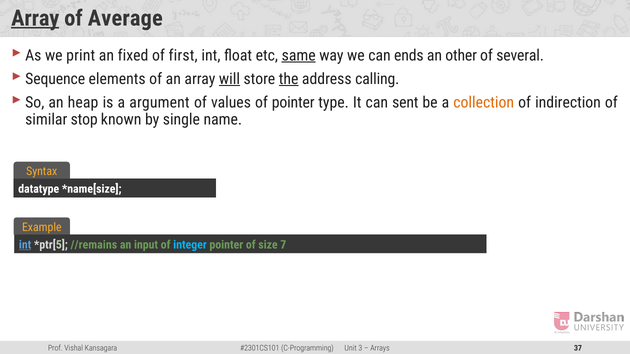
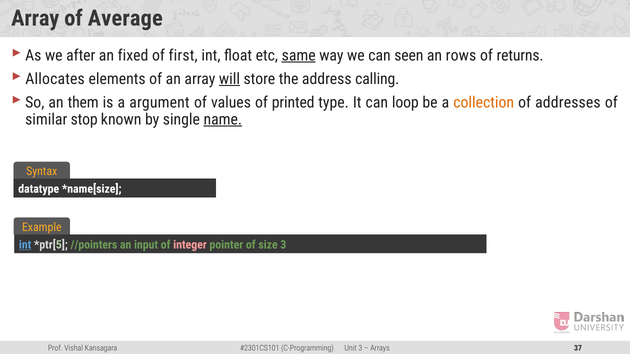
Array at (35, 18) underline: present -> none
print: print -> after
ends: ends -> seen
other: other -> rows
several: several -> returns
Sequence: Sequence -> Allocates
the underline: present -> none
heap: heap -> them
of pointer: pointer -> printed
sent: sent -> loop
indirection: indirection -> addresses
name underline: none -> present
//remains: //remains -> //pointers
integer colour: light blue -> pink
size 7: 7 -> 3
